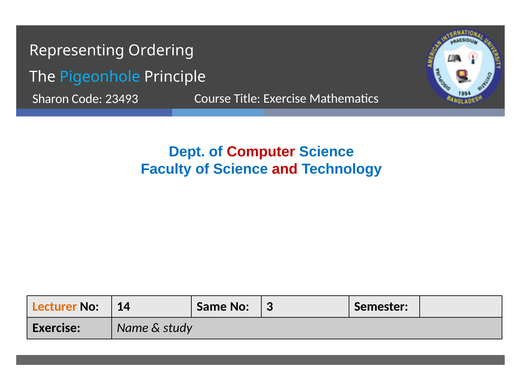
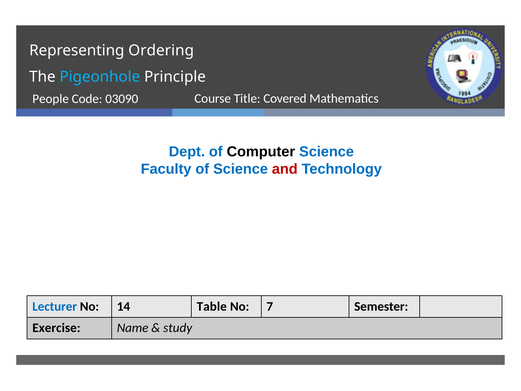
Title Exercise: Exercise -> Covered
Sharon: Sharon -> People
23493: 23493 -> 03090
Computer colour: red -> black
Lecturer colour: orange -> blue
Same: Same -> Table
3: 3 -> 7
